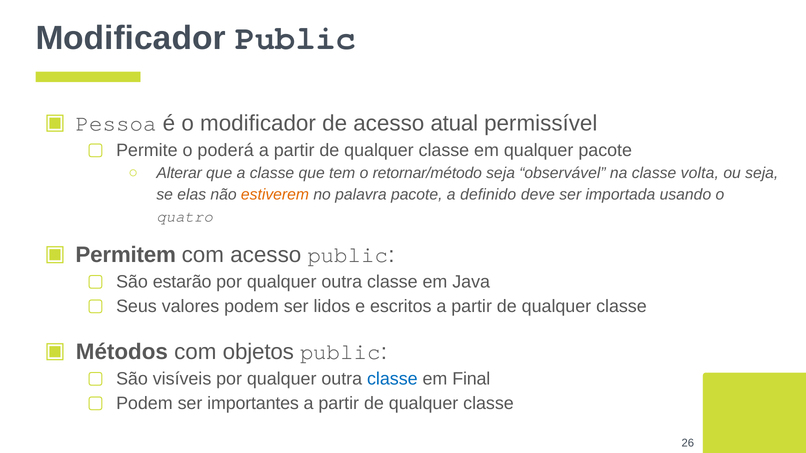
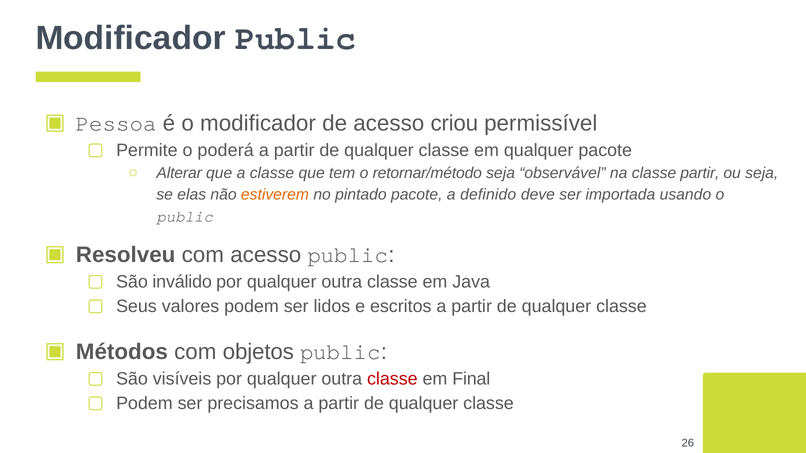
atual: atual -> criou
classe volta: volta -> partir
palavra: palavra -> pintado
quatro at (185, 217): quatro -> public
Permitem: Permitem -> Resolveu
estarão: estarão -> inválido
classe at (392, 379) colour: blue -> red
importantes: importantes -> precisamos
